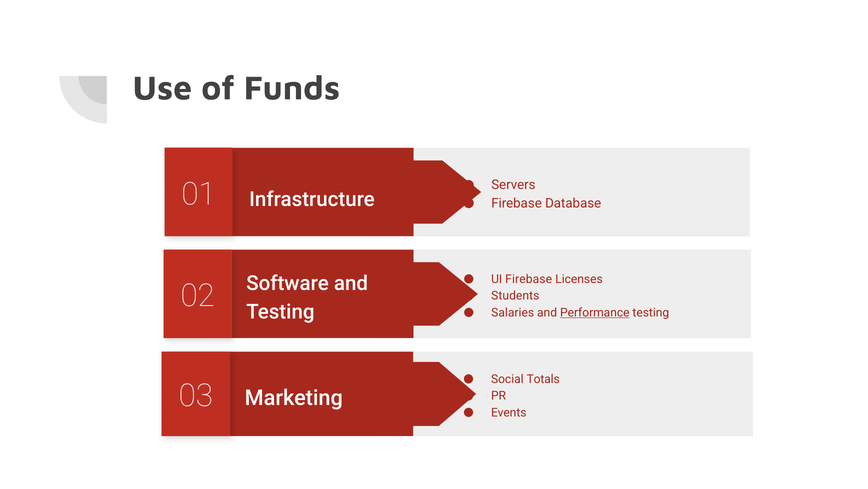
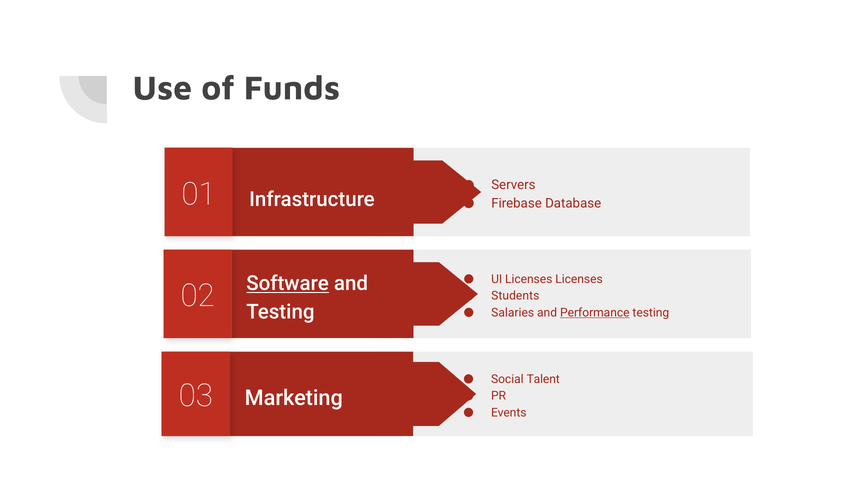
UI Firebase: Firebase -> Licenses
Software underline: none -> present
Totals: Totals -> Talent
